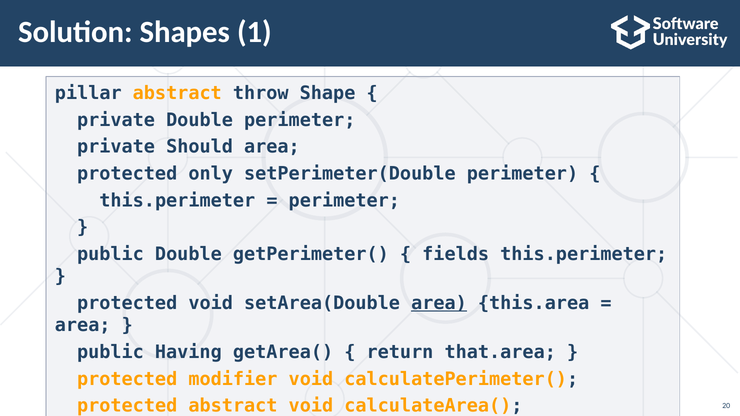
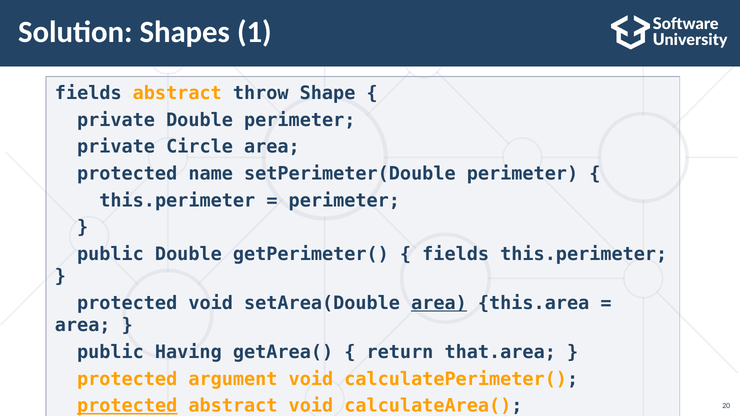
pillar at (88, 93): pillar -> fields
Should: Should -> Circle
only: only -> name
modifier: modifier -> argument
protected at (127, 406) underline: none -> present
